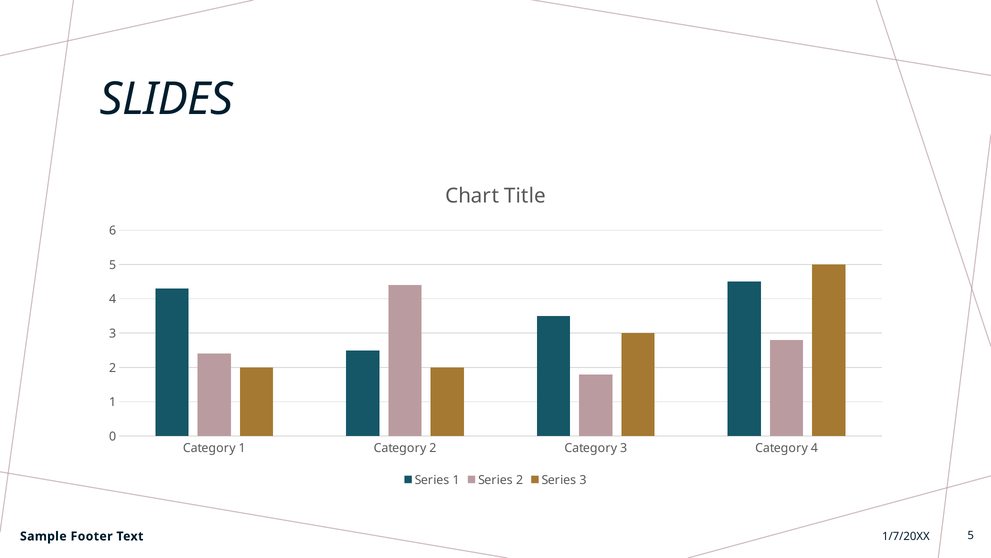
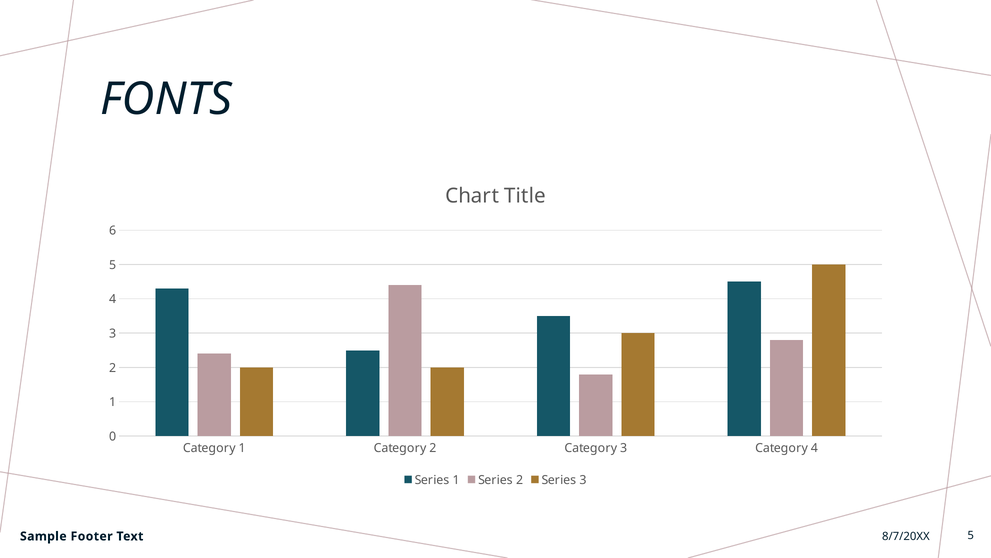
SLIDES: SLIDES -> FONTS
1/7/20XX: 1/7/20XX -> 8/7/20XX
